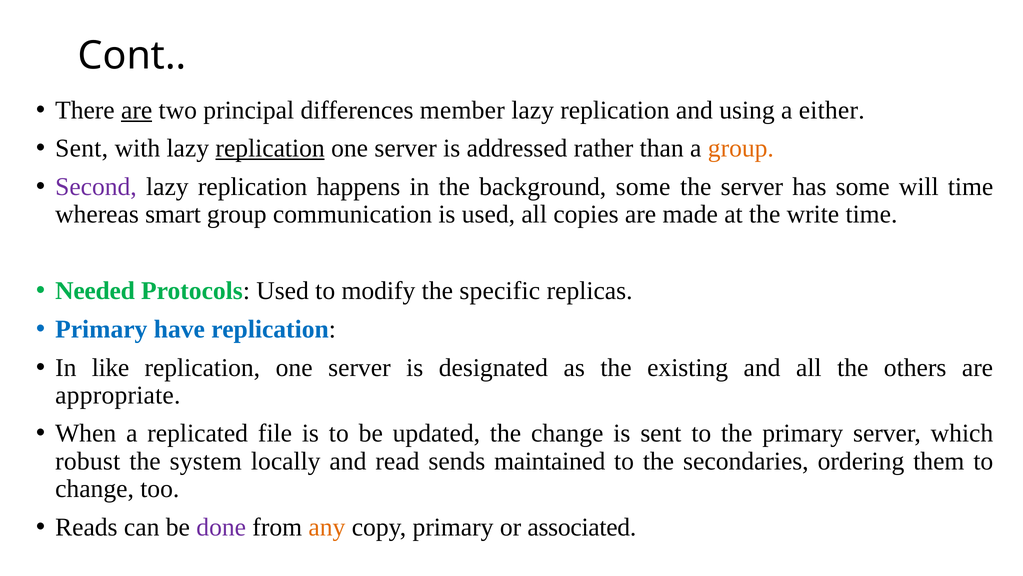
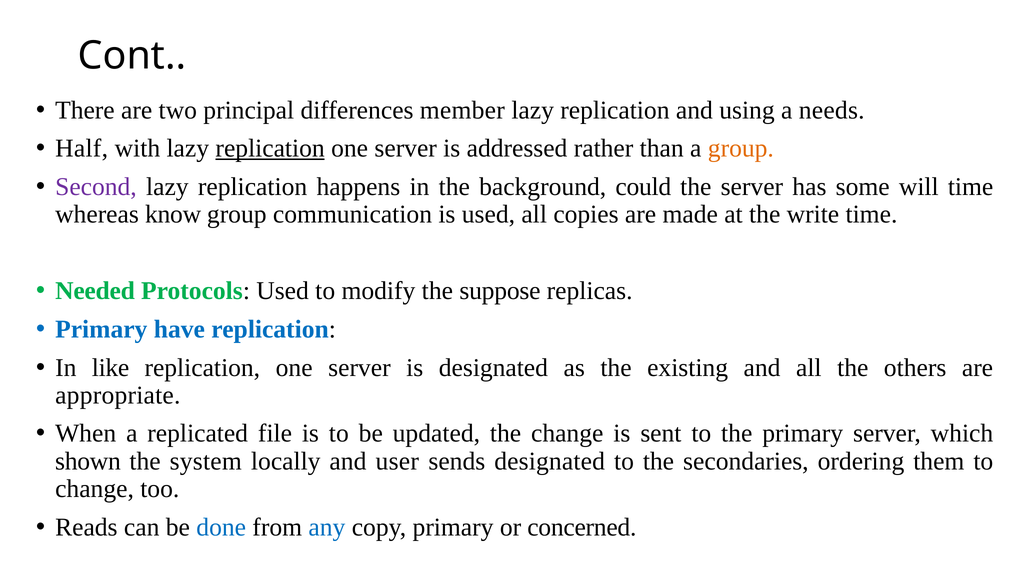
are at (137, 110) underline: present -> none
either: either -> needs
Sent at (82, 148): Sent -> Half
background some: some -> could
smart: smart -> know
specific: specific -> suppose
robust: robust -> shown
read: read -> user
sends maintained: maintained -> designated
done colour: purple -> blue
any colour: orange -> blue
associated: associated -> concerned
